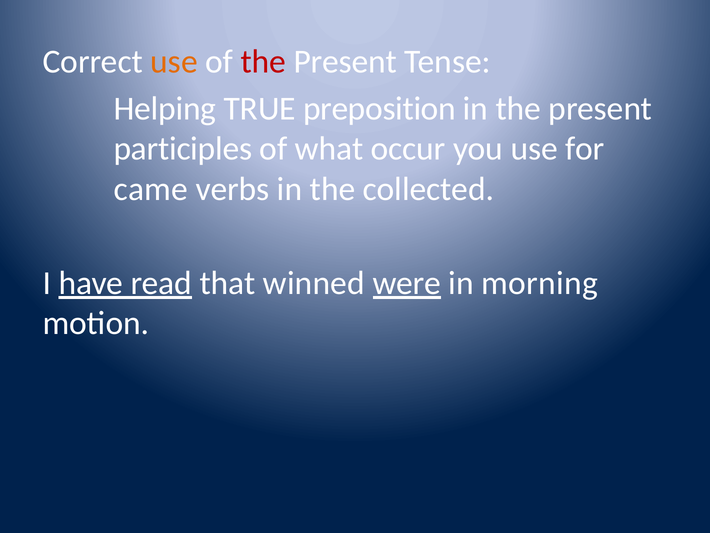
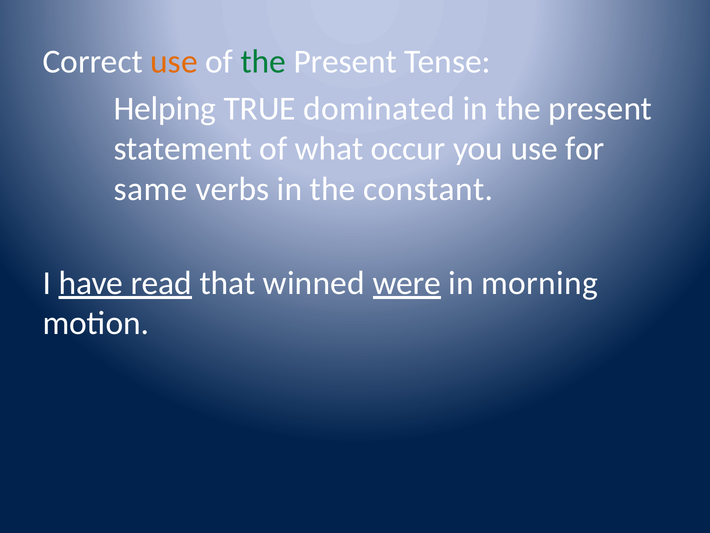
the at (263, 62) colour: red -> green
preposition: preposition -> dominated
participles: participles -> statement
came: came -> same
collected: collected -> constant
